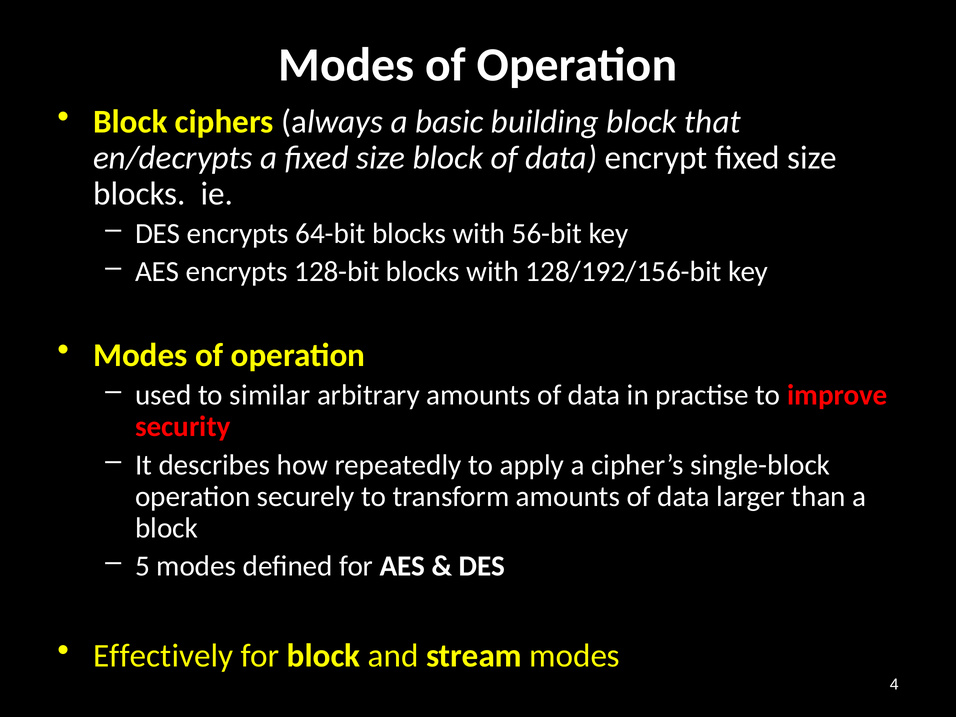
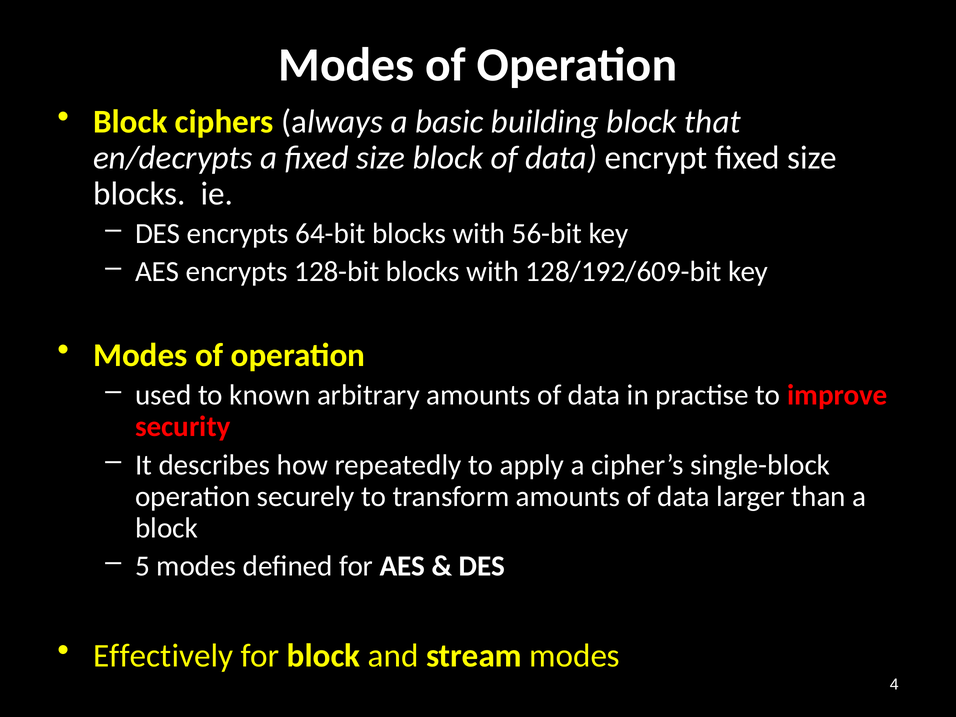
128/192/156-bit: 128/192/156-bit -> 128/192/609-bit
similar: similar -> known
